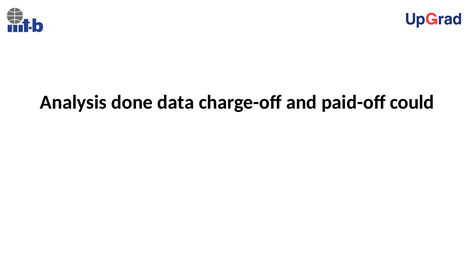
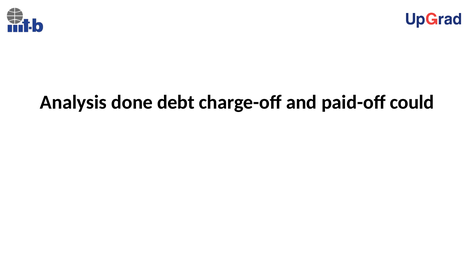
data: data -> debt
